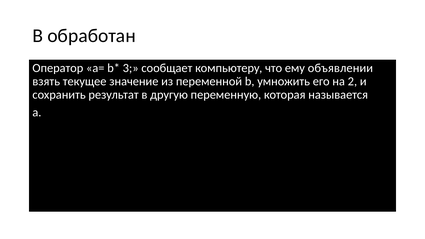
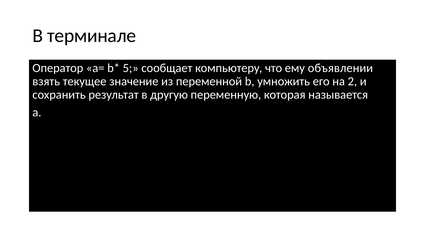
обработан: обработан -> терминале
3: 3 -> 5
